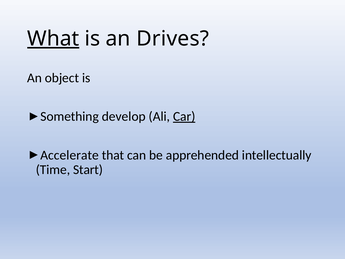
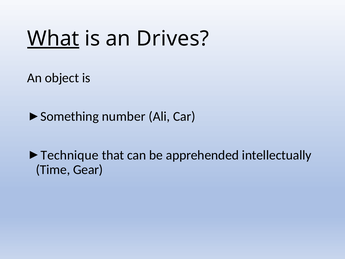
develop: develop -> number
Car underline: present -> none
Accelerate: Accelerate -> Technique
Start: Start -> Gear
